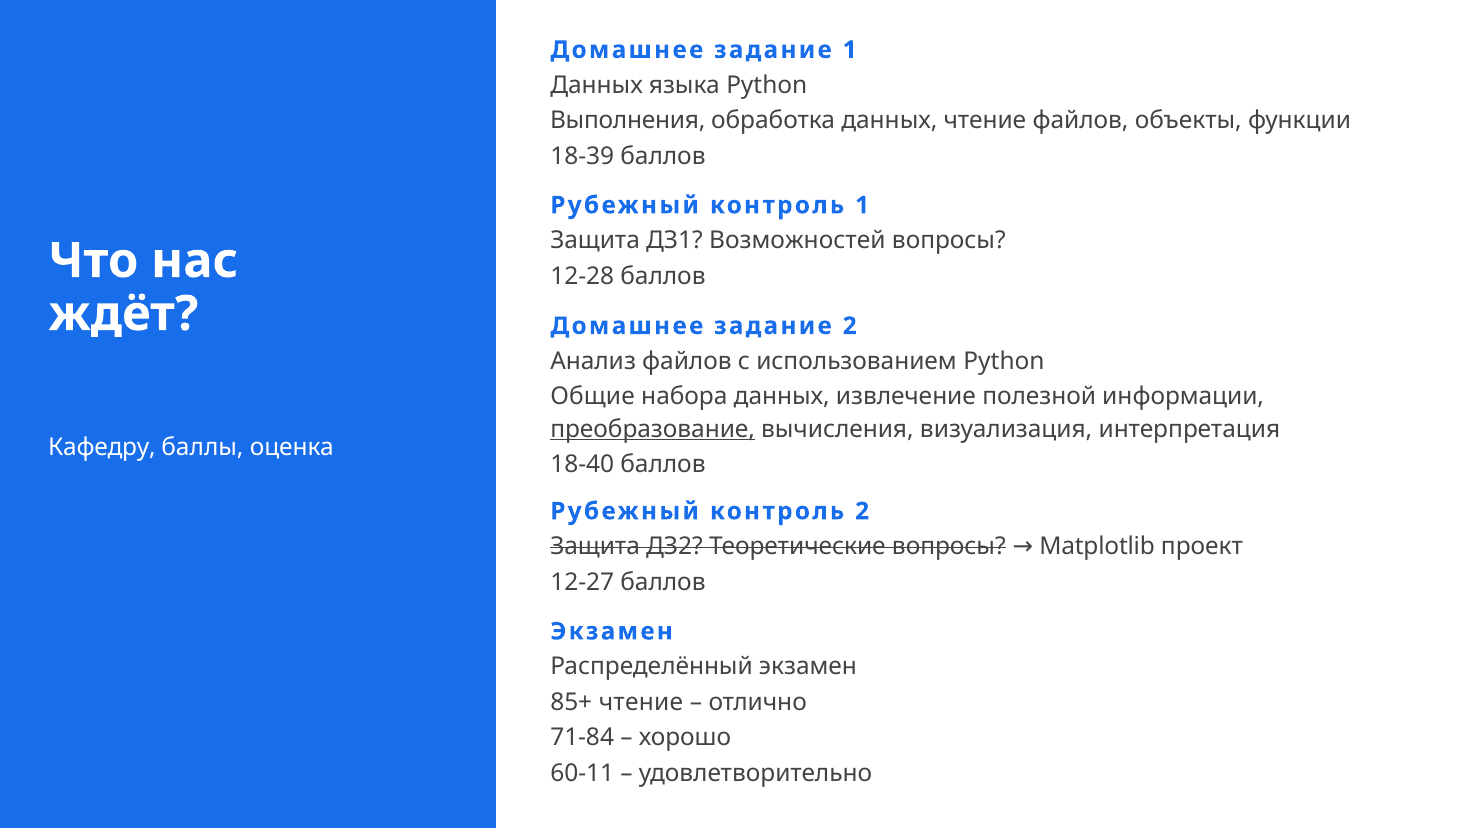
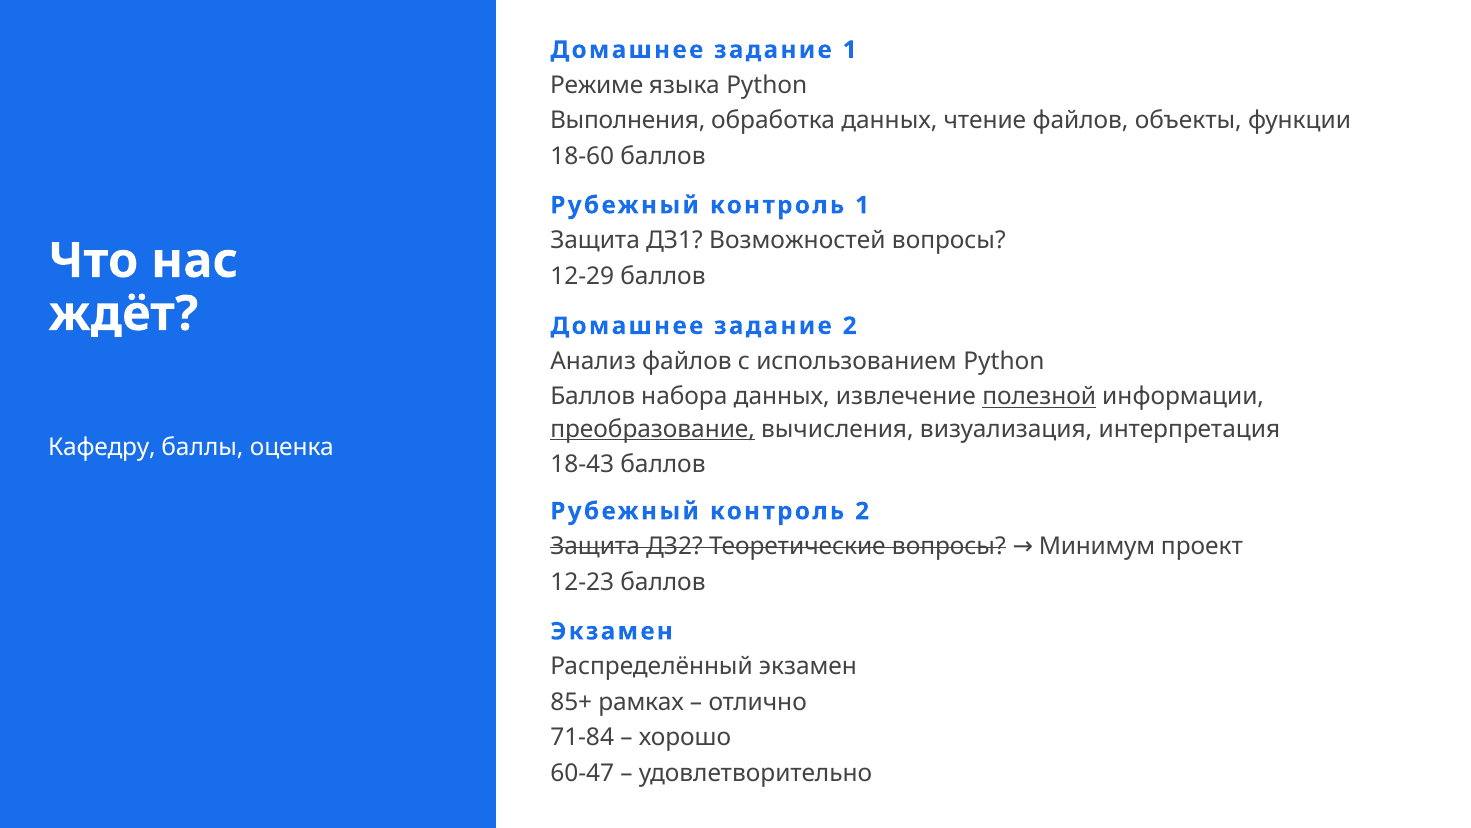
Данных at (597, 85): Данных -> Режиме
18-39: 18-39 -> 18-60
12-28: 12-28 -> 12-29
Общие at (593, 397): Общие -> Баллов
полезной underline: none -> present
18-40: 18-40 -> 18-43
Matplotlib: Matplotlib -> Минимум
12-27: 12-27 -> 12-23
85+ чтение: чтение -> рамках
60-11: 60-11 -> 60-47
